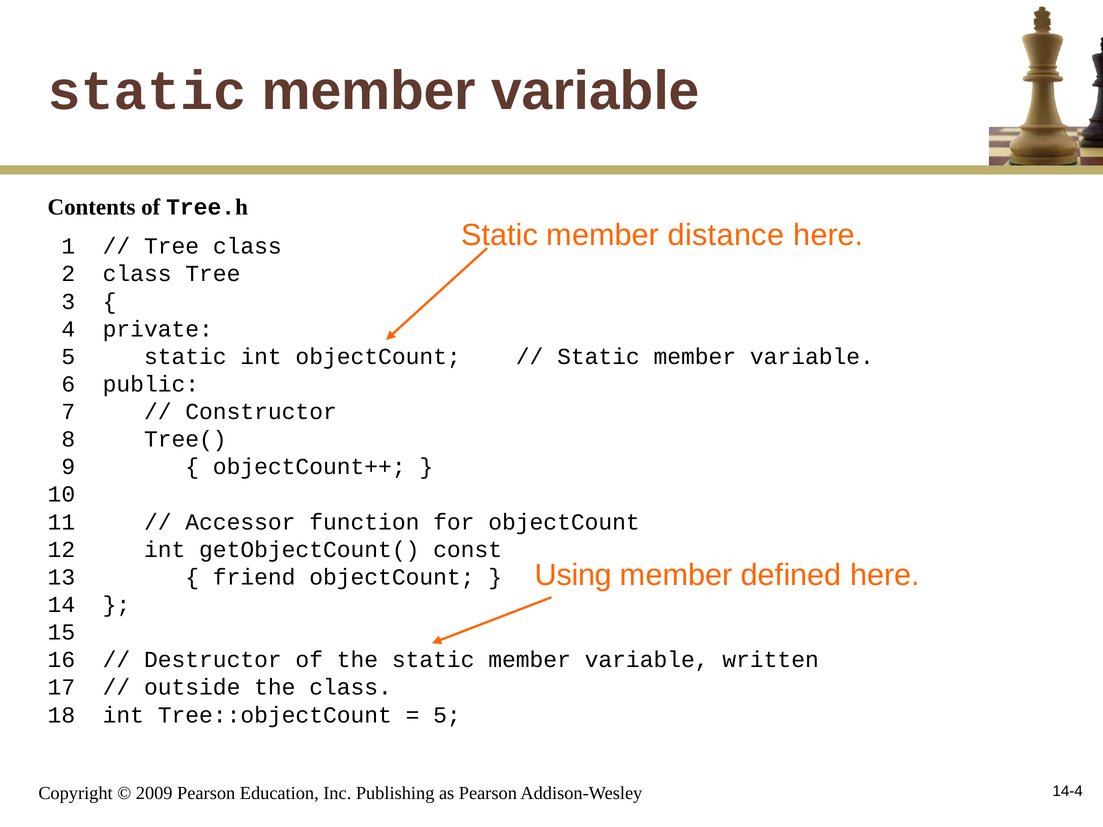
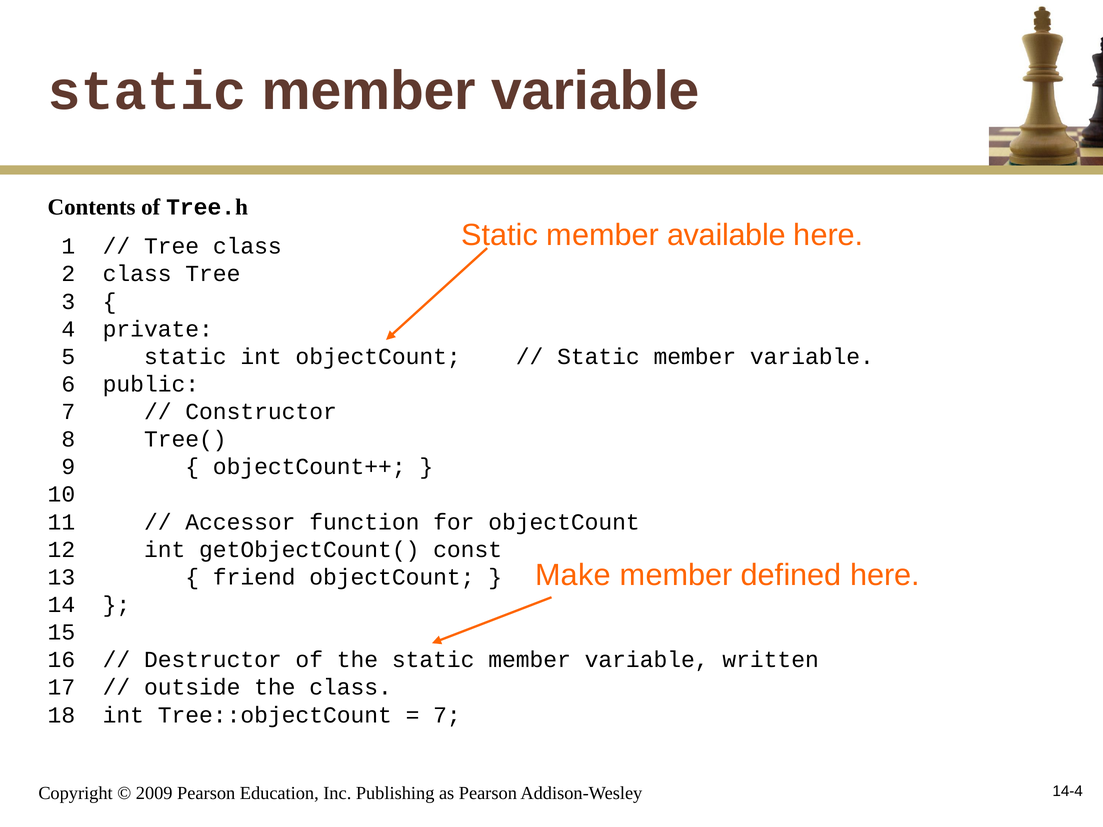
distance: distance -> available
Using: Using -> Make
5 at (447, 715): 5 -> 7
